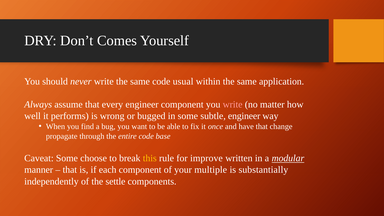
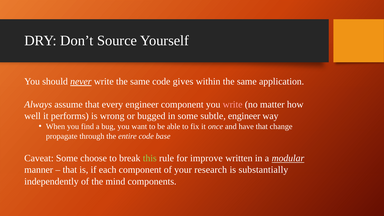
Comes: Comes -> Source
never underline: none -> present
usual: usual -> gives
this colour: yellow -> light green
multiple: multiple -> research
settle: settle -> mind
